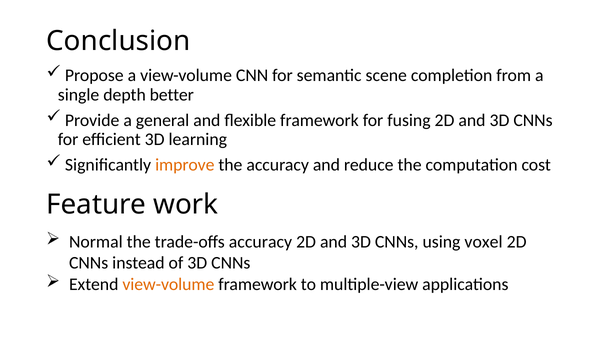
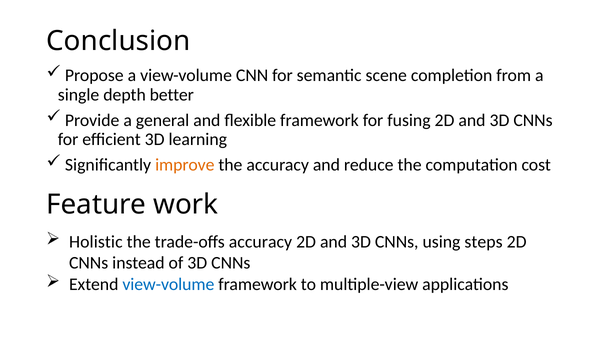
Normal: Normal -> Holistic
voxel: voxel -> steps
view-volume at (168, 284) colour: orange -> blue
